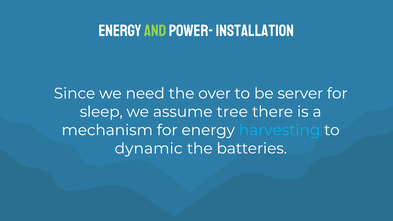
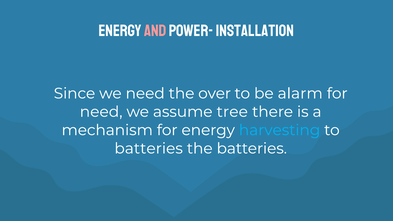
and colour: light green -> pink
server: server -> alarm
sleep at (101, 112): sleep -> need
dynamic at (149, 149): dynamic -> batteries
